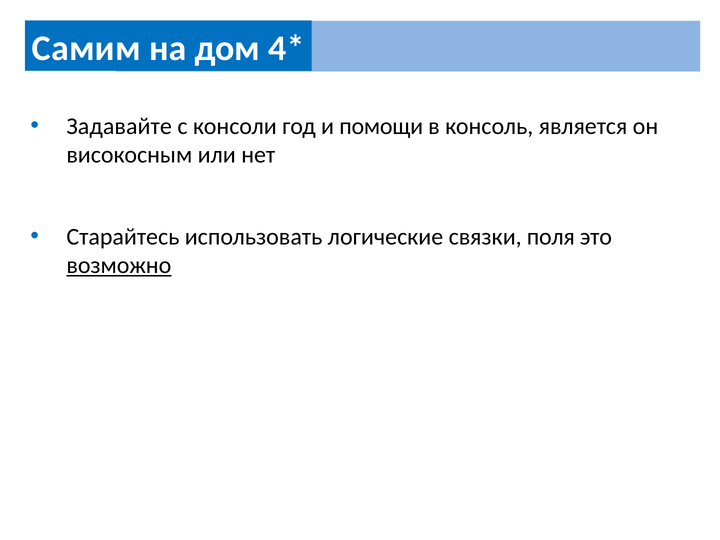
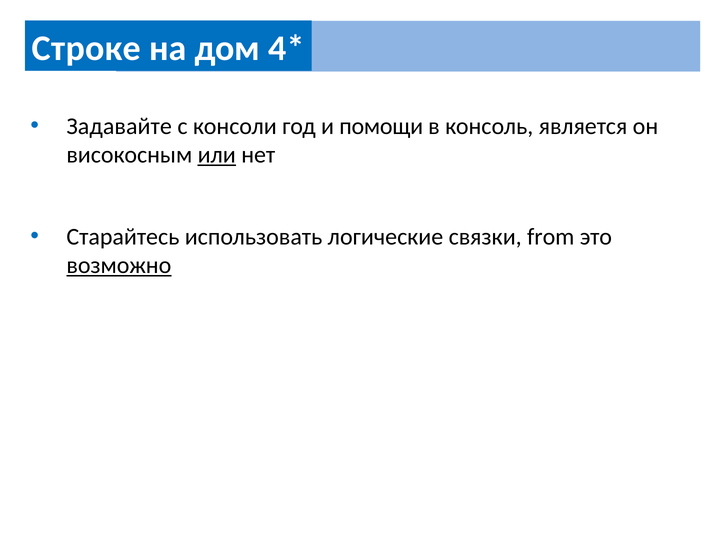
Самим: Самим -> Строке
или underline: none -> present
поля: поля -> from
